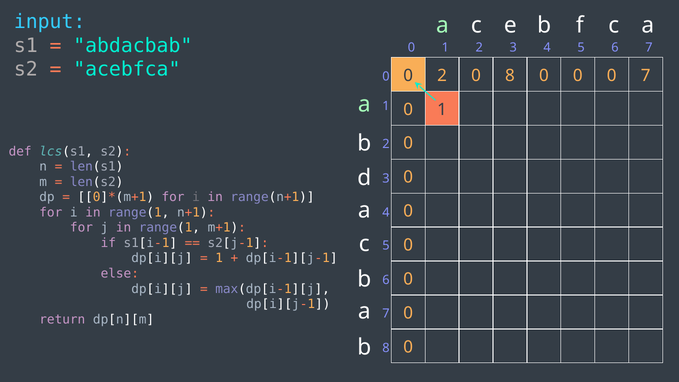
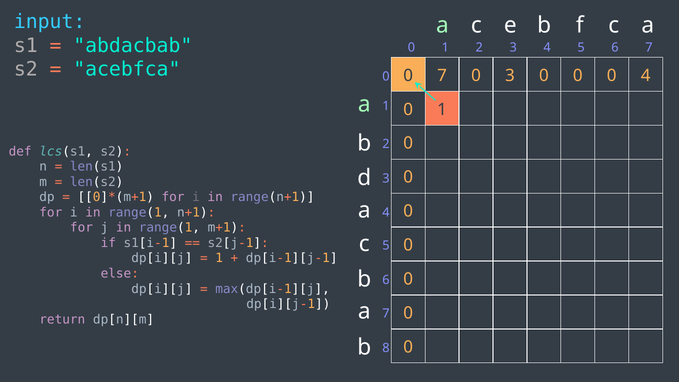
0 2: 2 -> 7
0 8: 8 -> 3
0 7: 7 -> 4
